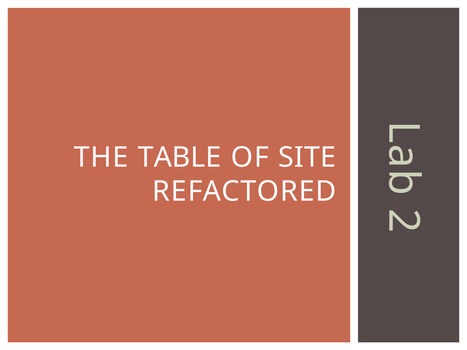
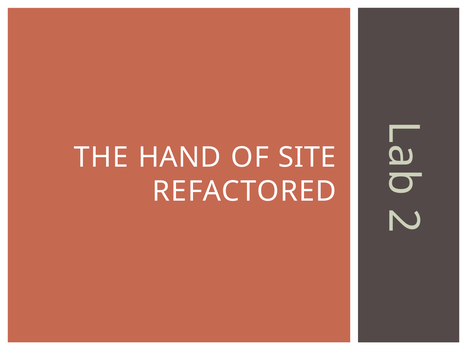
TABLE: TABLE -> HAND
